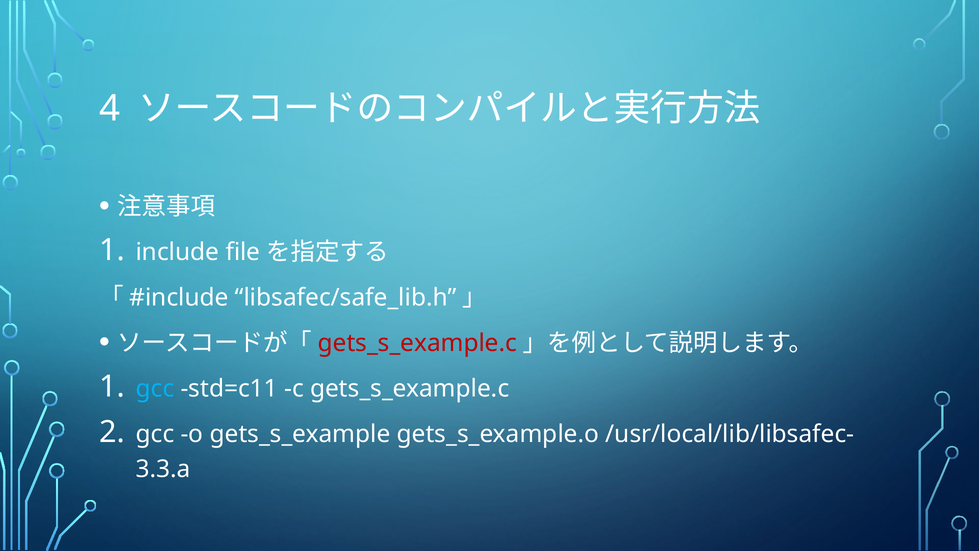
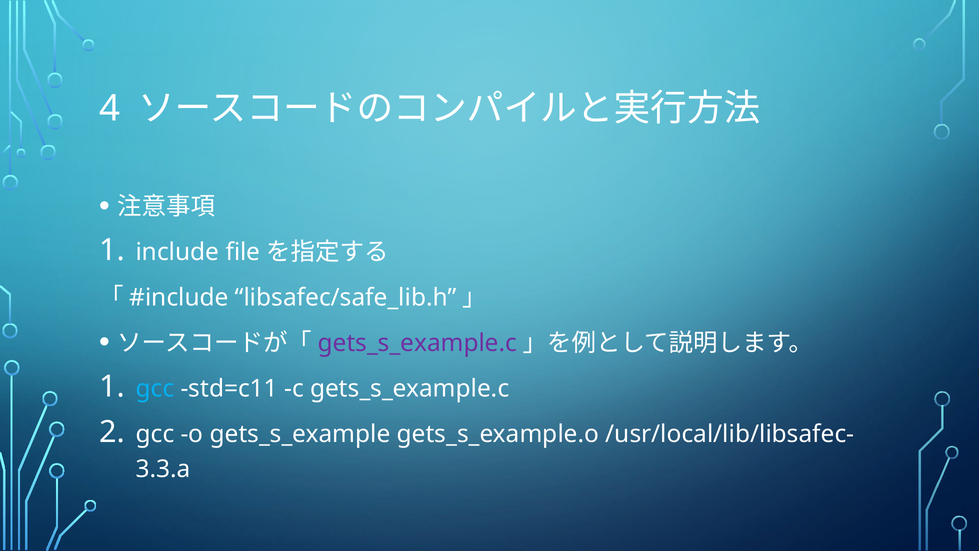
gets_s_example.c at (417, 343) colour: red -> purple
